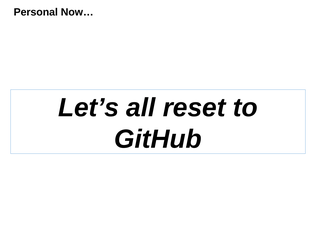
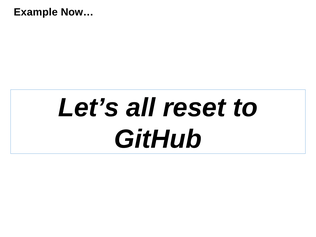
Personal: Personal -> Example
